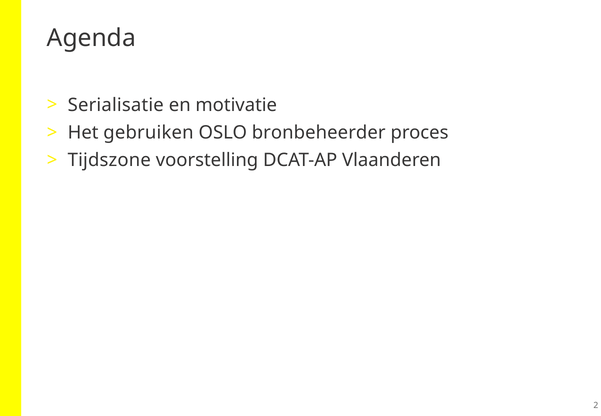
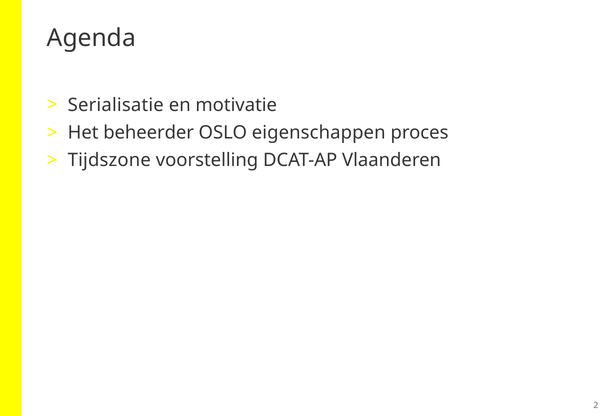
gebruiken: gebruiken -> beheerder
bronbeheerder: bronbeheerder -> eigenschappen
